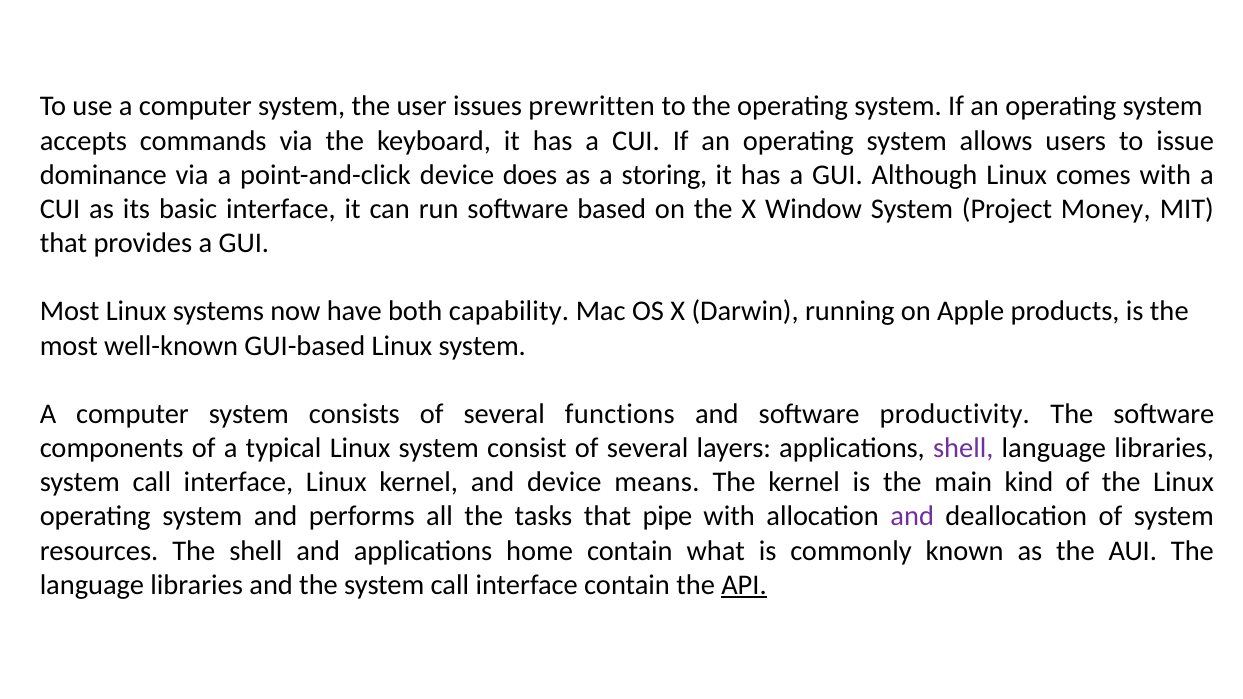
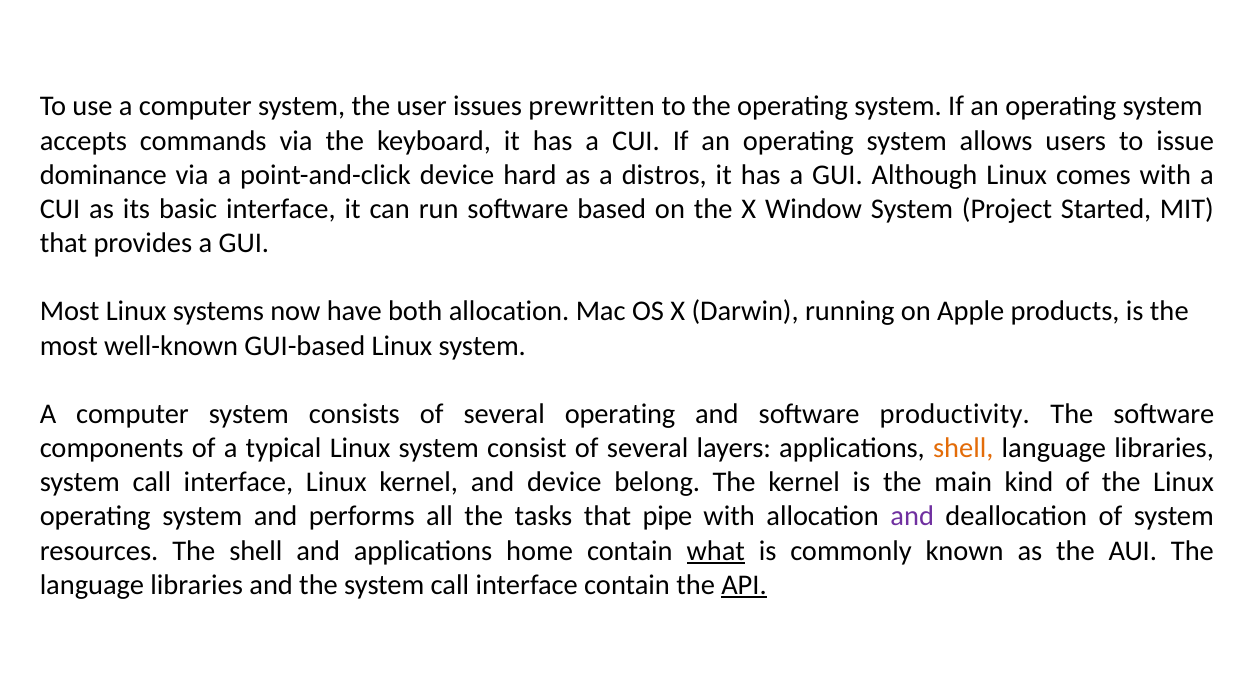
does: does -> hard
storing: storing -> distros
Money: Money -> Started
both capability: capability -> allocation
several functions: functions -> operating
shell at (963, 448) colour: purple -> orange
means: means -> belong
what underline: none -> present
